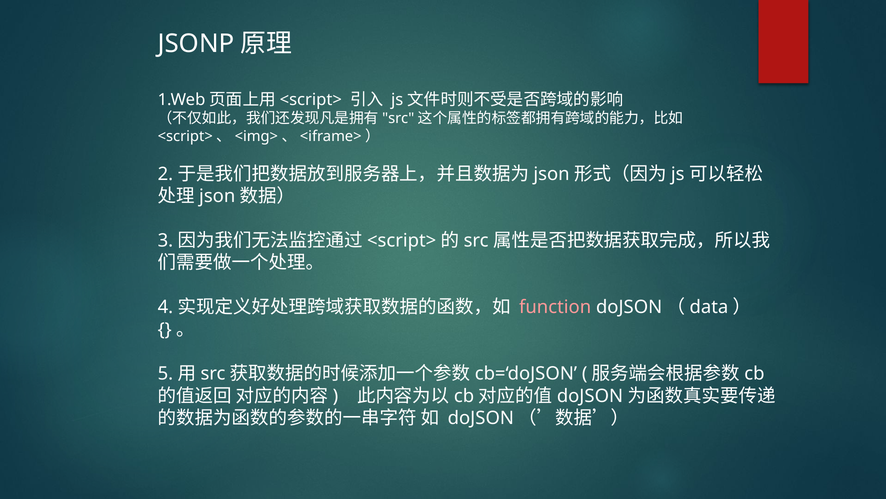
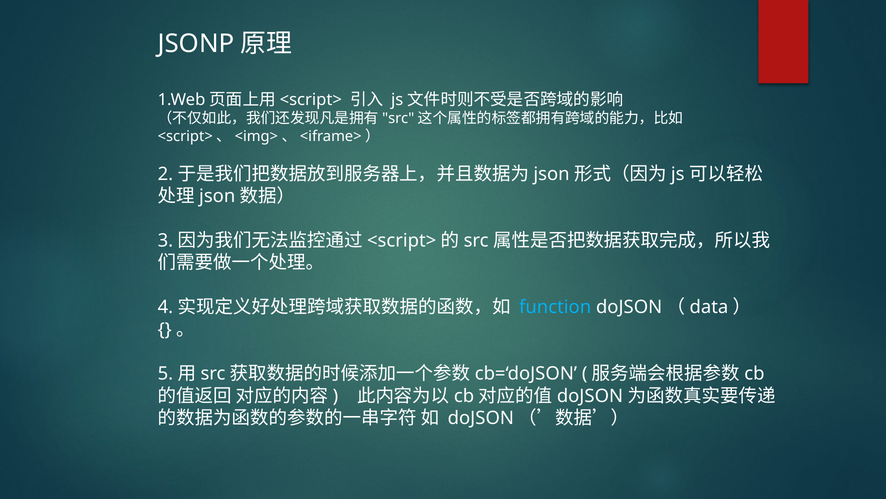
function colour: pink -> light blue
